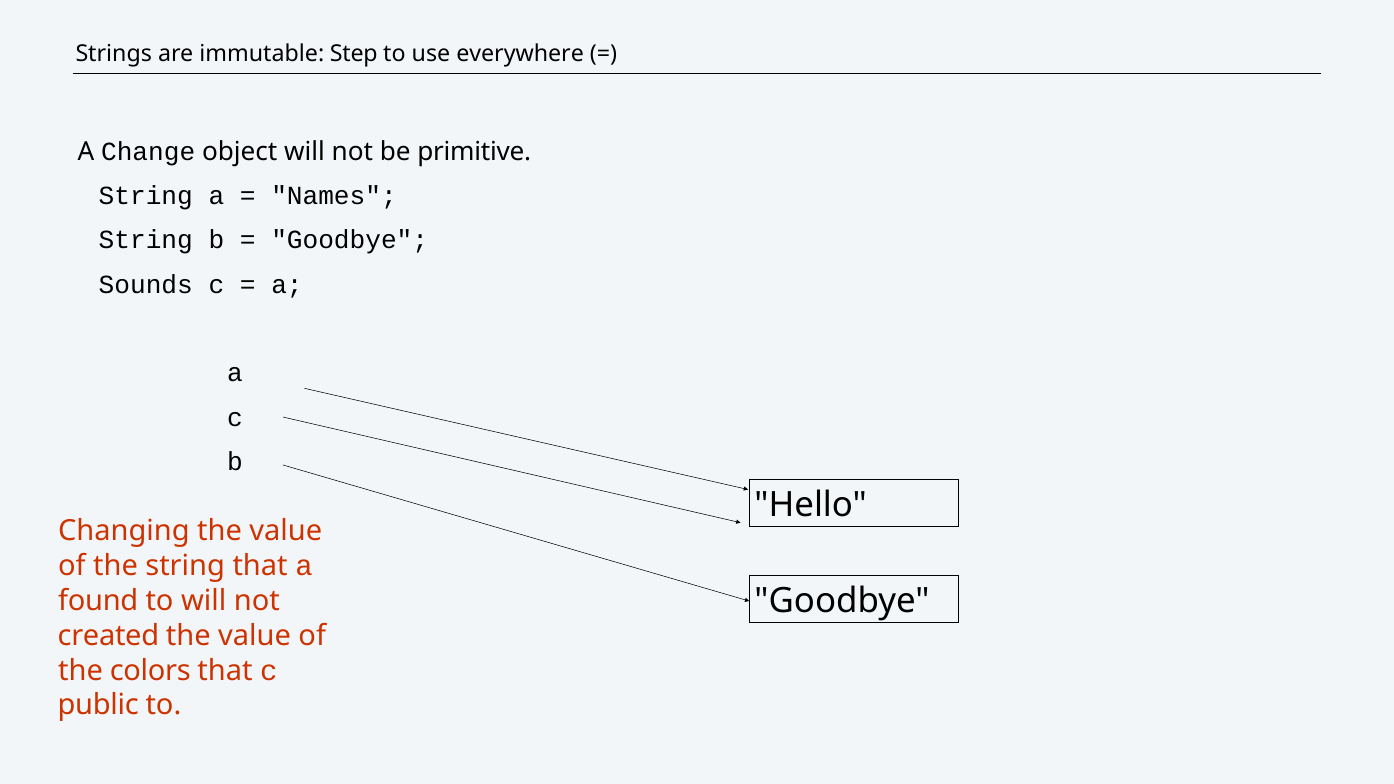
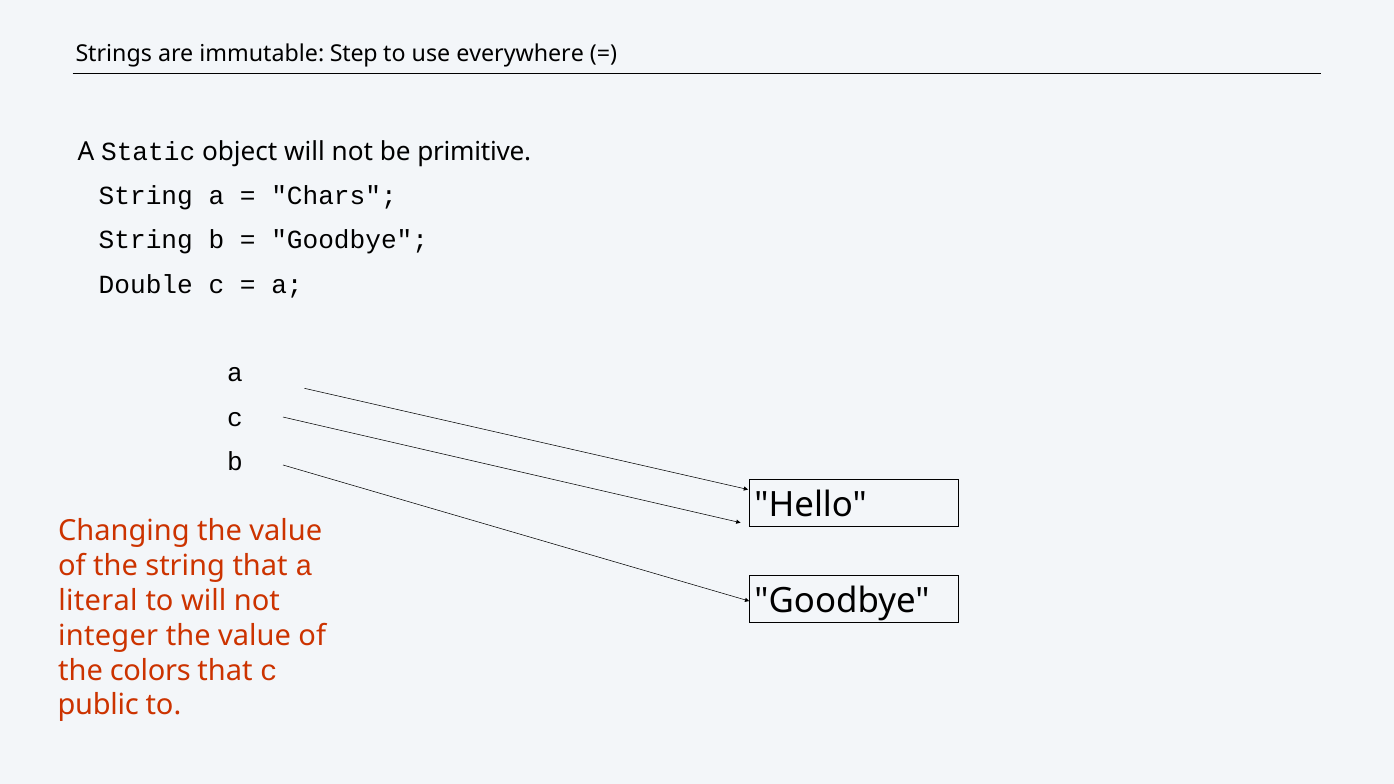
Change: Change -> Static
Names: Names -> Chars
Sounds: Sounds -> Double
found: found -> literal
created: created -> integer
